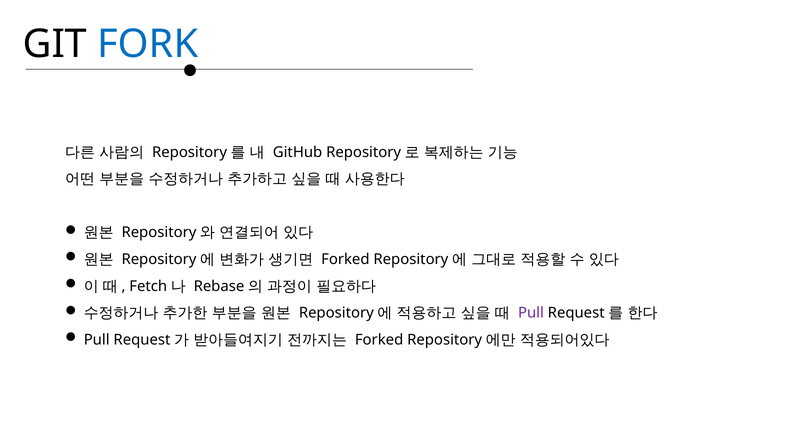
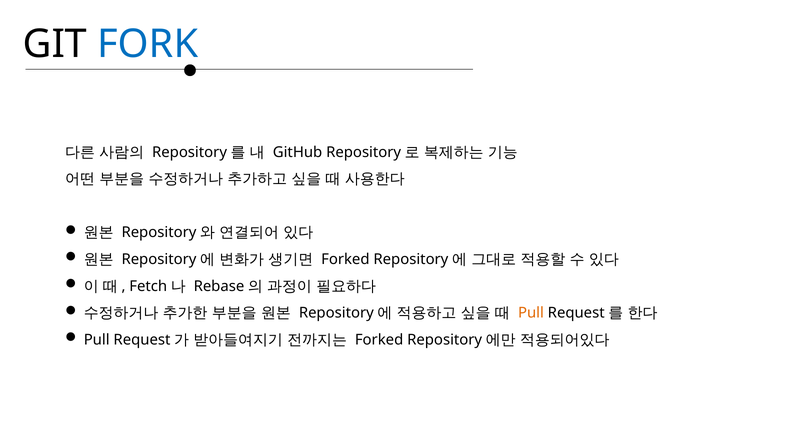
Pull at (531, 313) colour: purple -> orange
